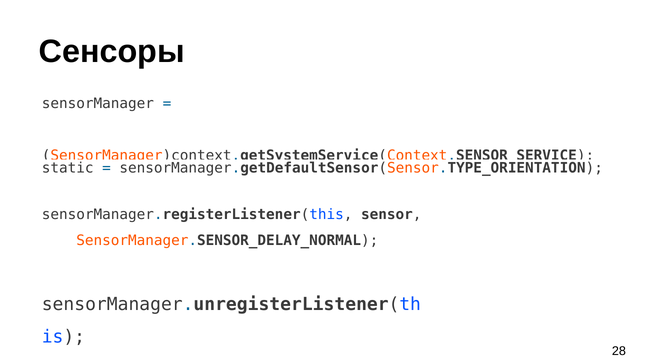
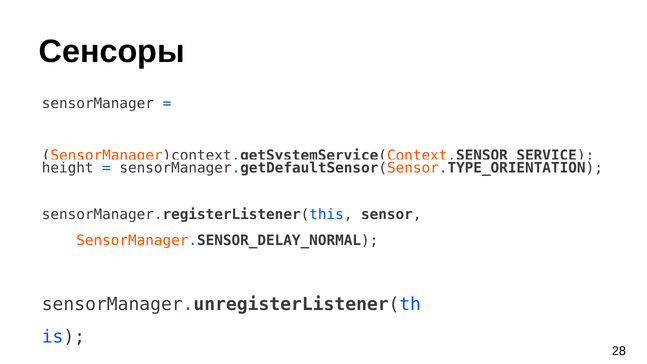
static: static -> height
